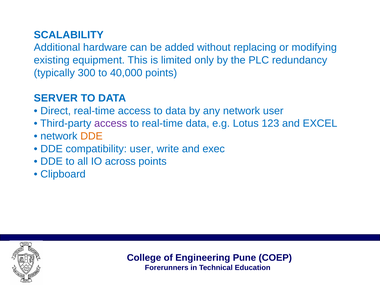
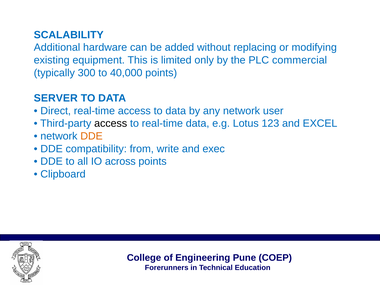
redundancy: redundancy -> commercial
access at (111, 123) colour: purple -> black
compatibility user: user -> from
